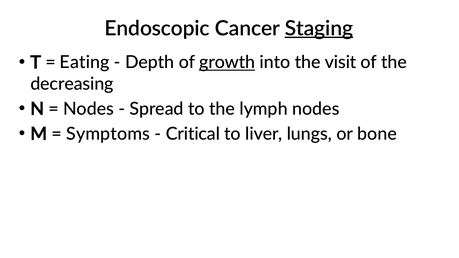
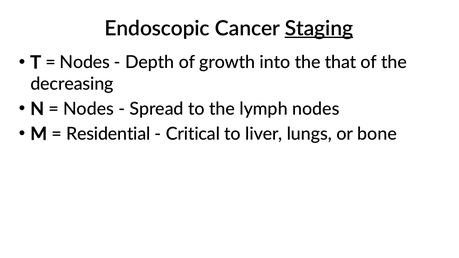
Eating at (85, 62): Eating -> Nodes
growth underline: present -> none
visit: visit -> that
Symptoms: Symptoms -> Residential
